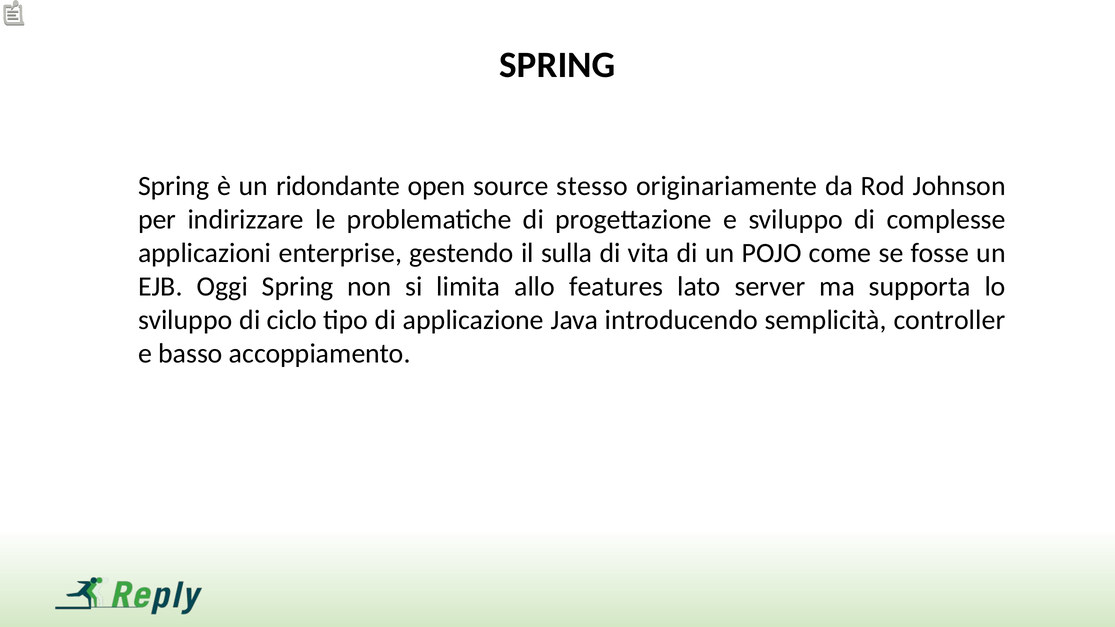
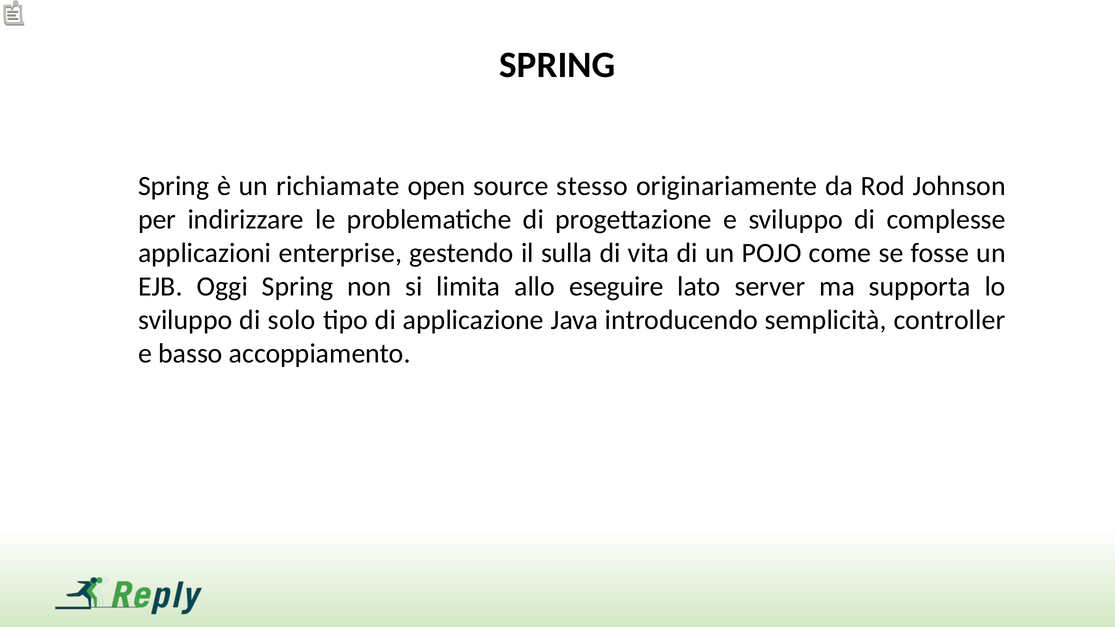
ridondante: ridondante -> richiamate
features: features -> eseguire
ciclo: ciclo -> solo
